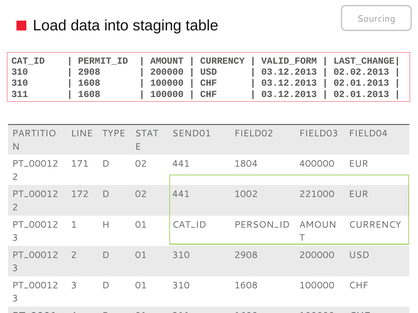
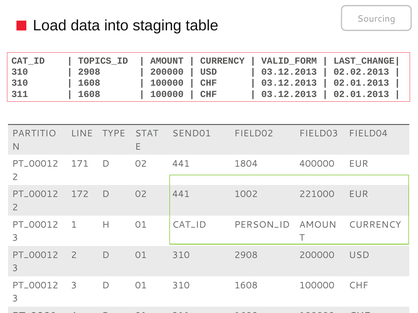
PERMIT_ID: PERMIT_ID -> TOPICS_ID
